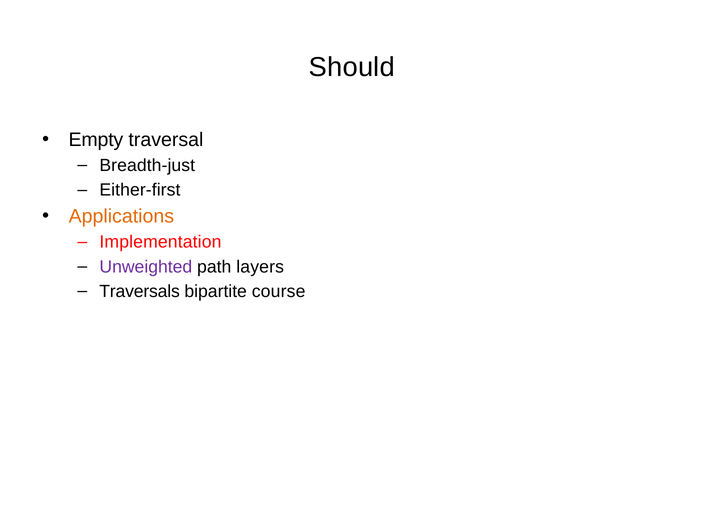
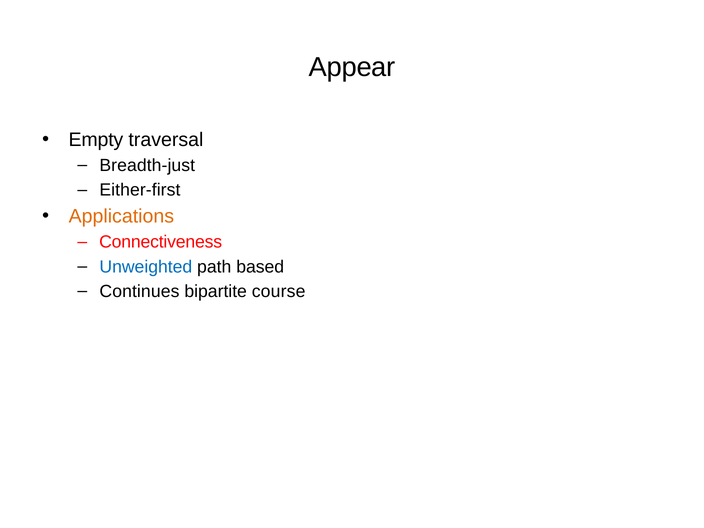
Should: Should -> Appear
Implementation: Implementation -> Connectiveness
Unweighted colour: purple -> blue
layers: layers -> based
Traversals: Traversals -> Continues
